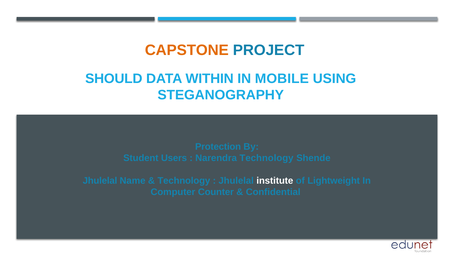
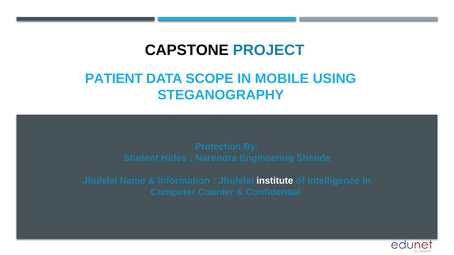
CAPSTONE colour: orange -> black
SHOULD: SHOULD -> PATIENT
WITHIN: WITHIN -> SCOPE
Users: Users -> Hides
Narendra Technology: Technology -> Engineering
Technology at (184, 181): Technology -> Information
Lightweight: Lightweight -> Intelligence
